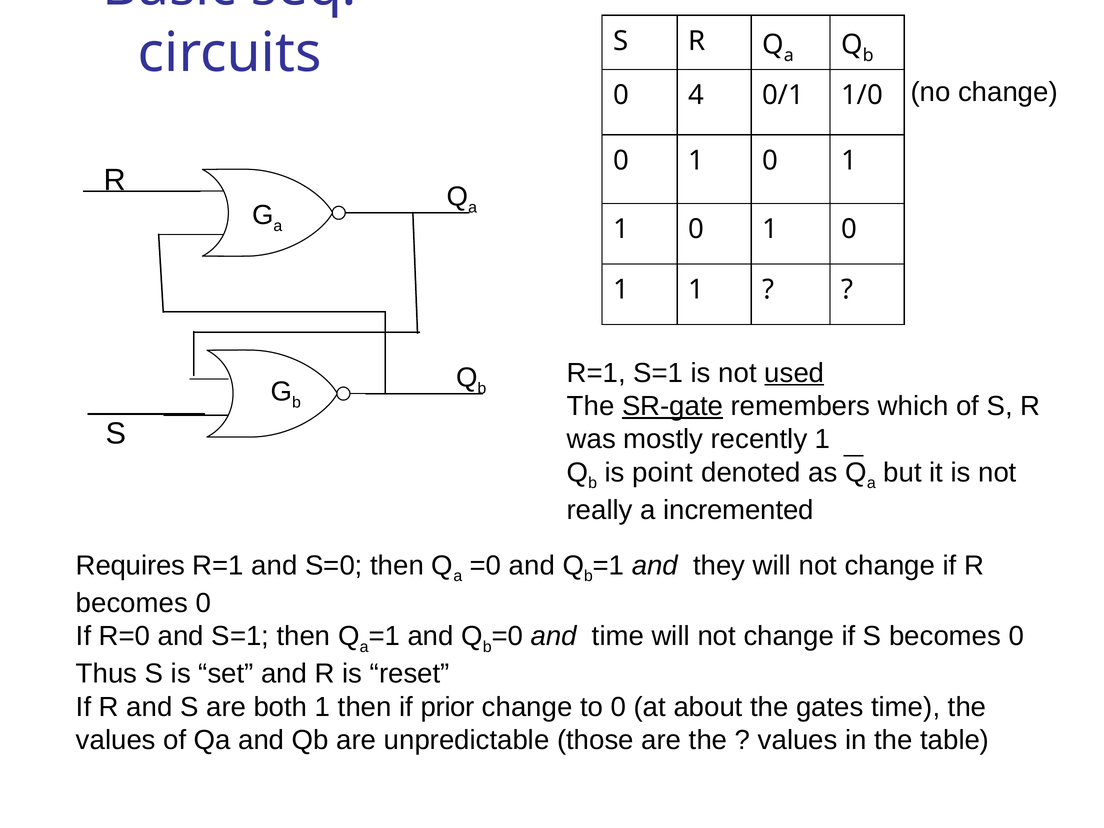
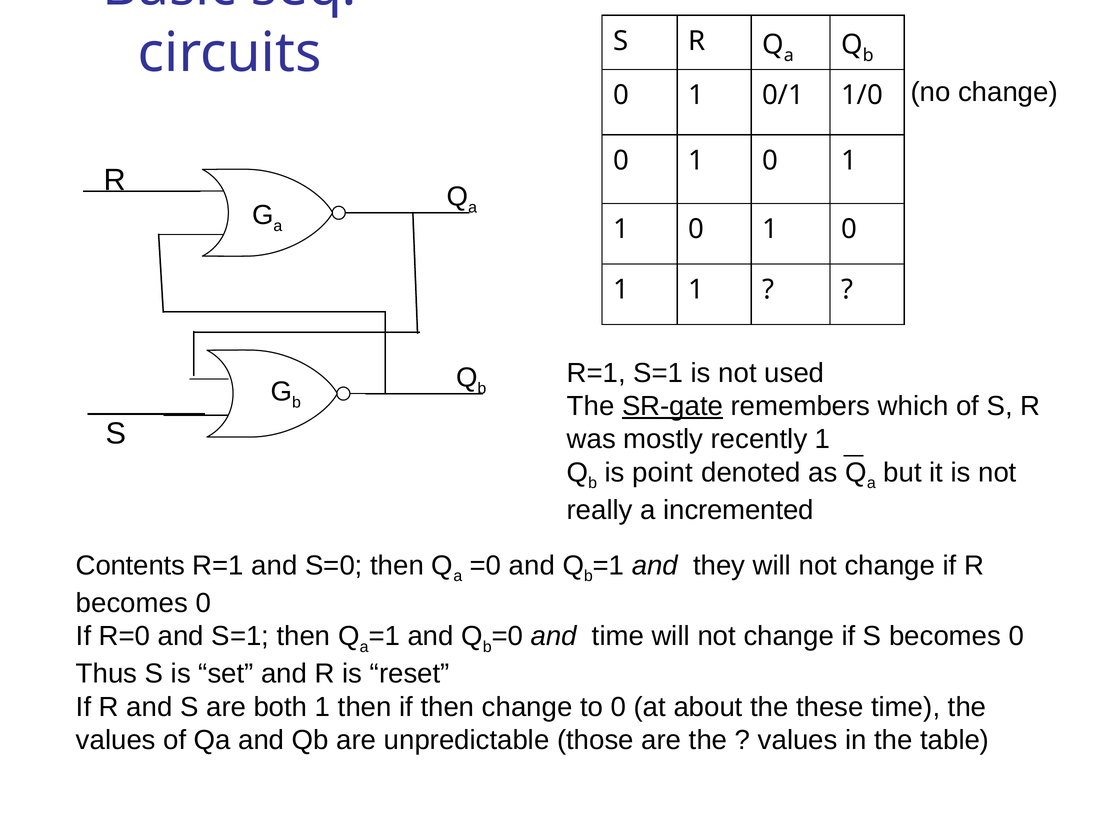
4 at (696, 95): 4 -> 1
used underline: present -> none
Requires: Requires -> Contents
if prior: prior -> then
gates: gates -> these
